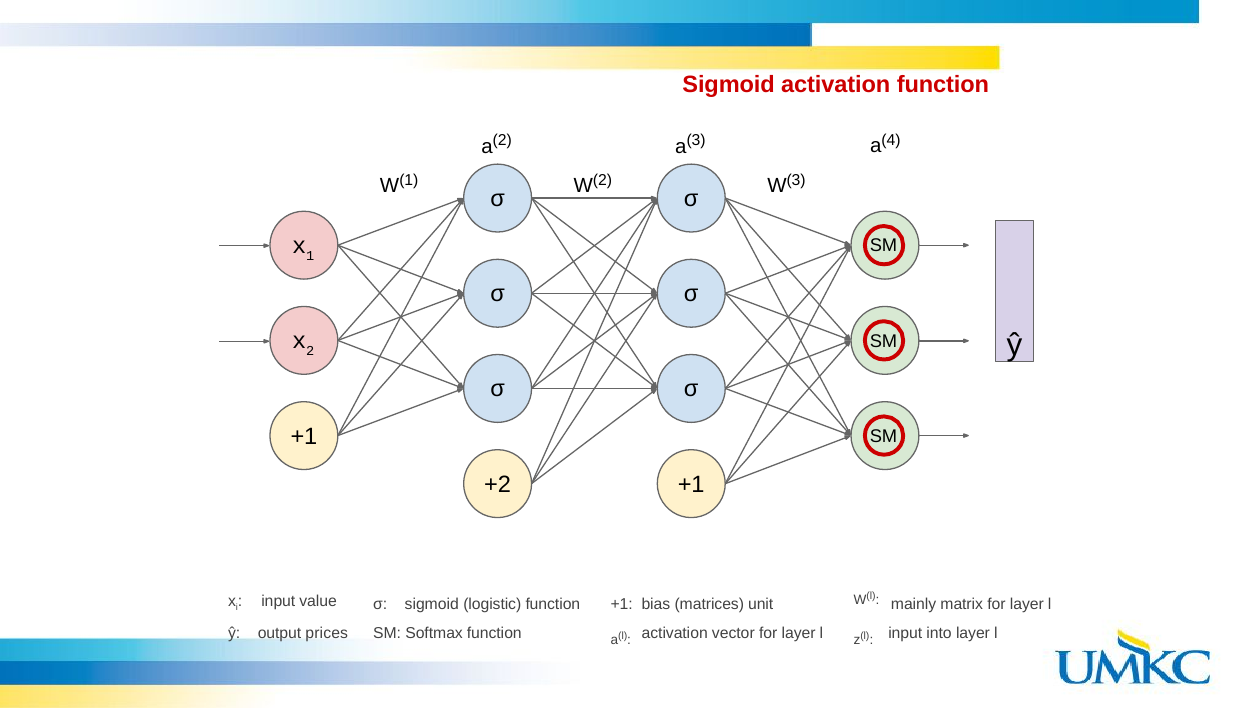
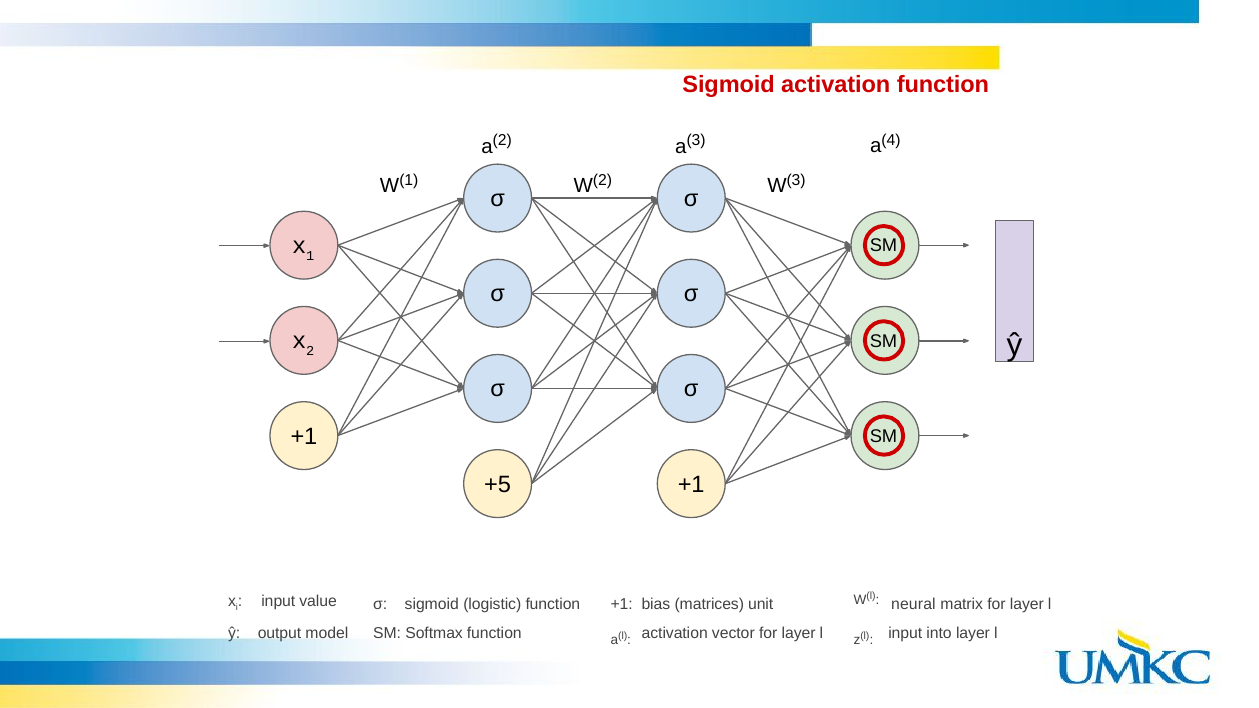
+2: +2 -> +5
mainly: mainly -> neural
prices: prices -> model
